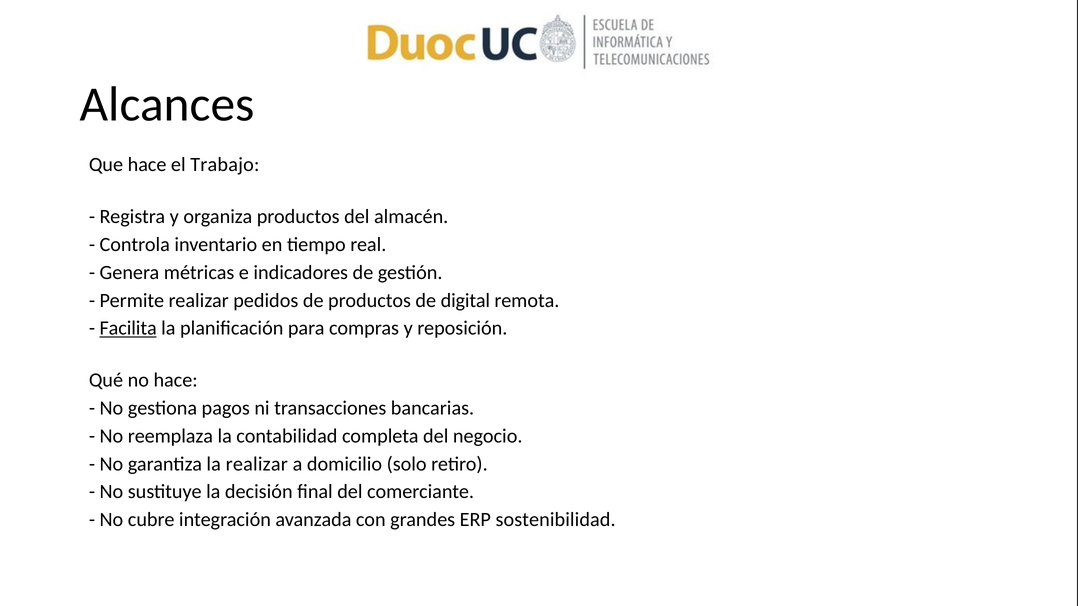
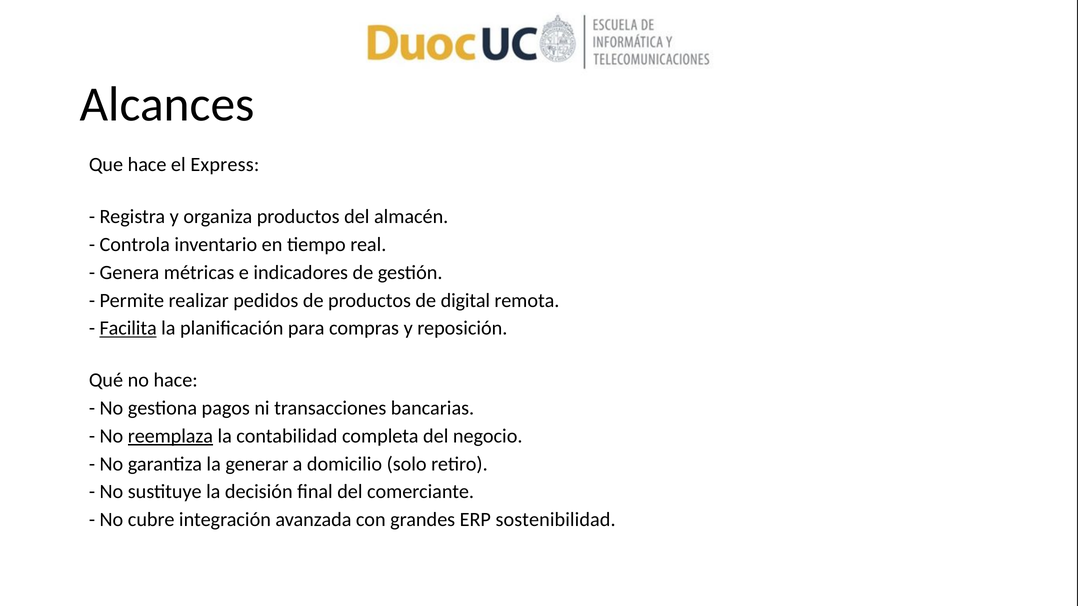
Trabajo: Trabajo -> Express
reemplaza underline: none -> present
la realizar: realizar -> generar
